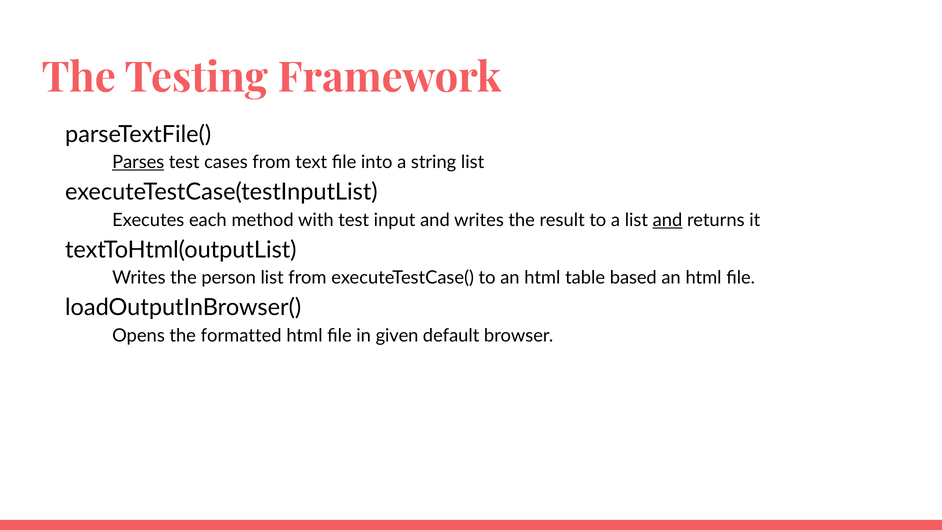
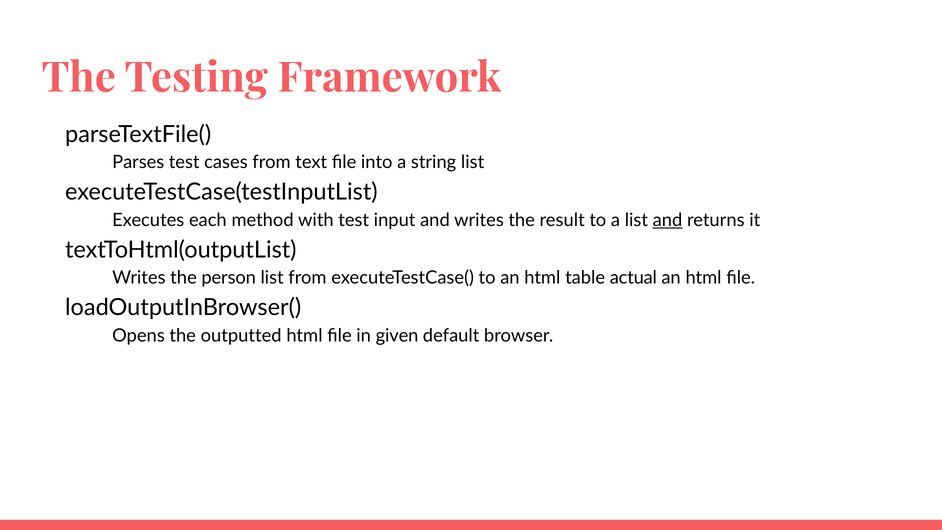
Parses underline: present -> none
based: based -> actual
formatted: formatted -> outputted
